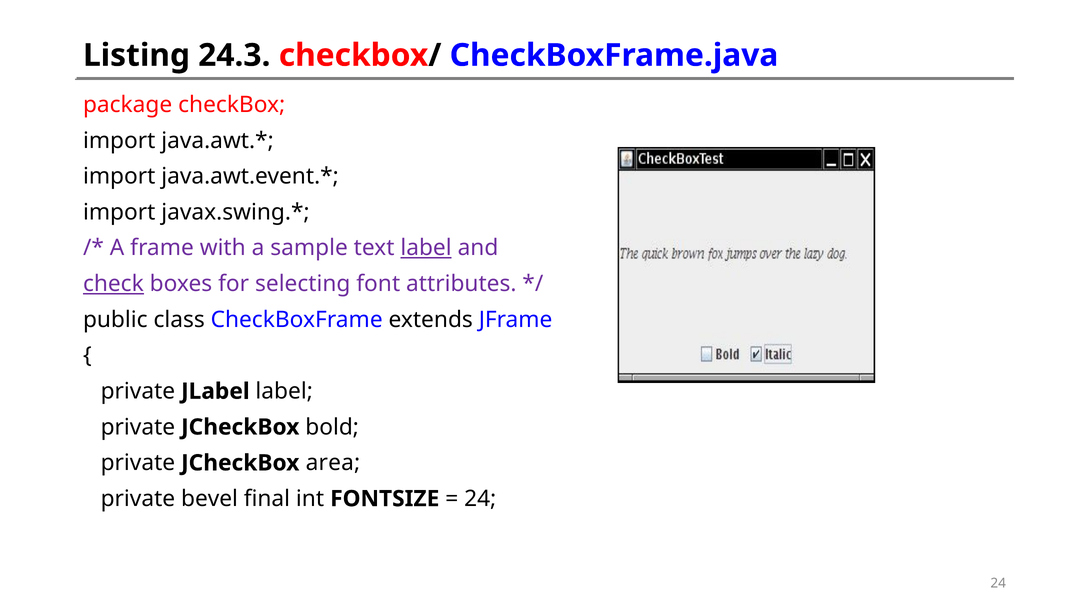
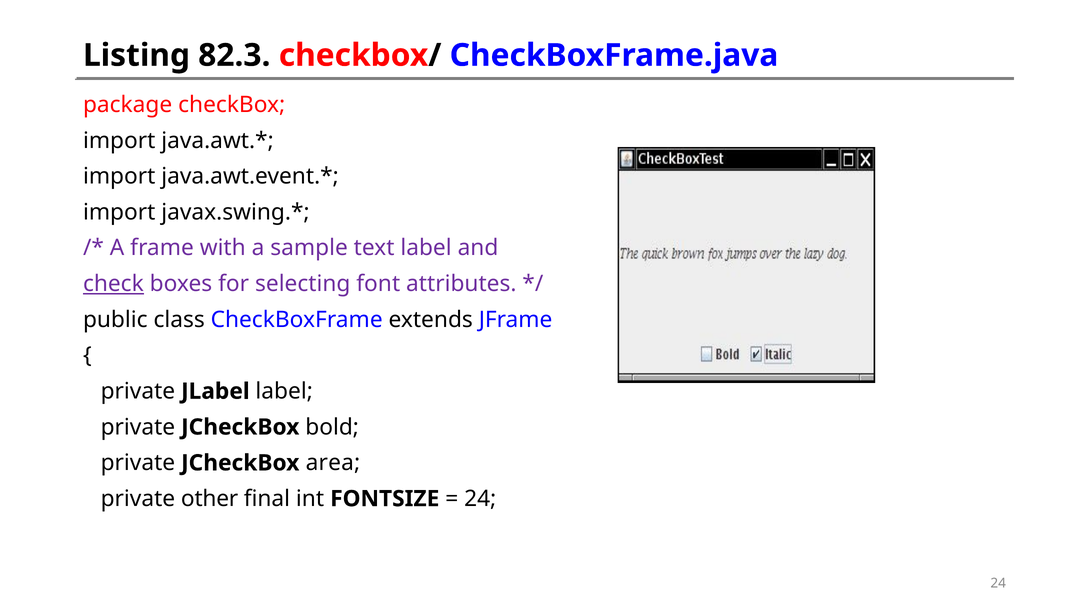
24.3: 24.3 -> 82.3
label at (426, 248) underline: present -> none
bevel: bevel -> other
